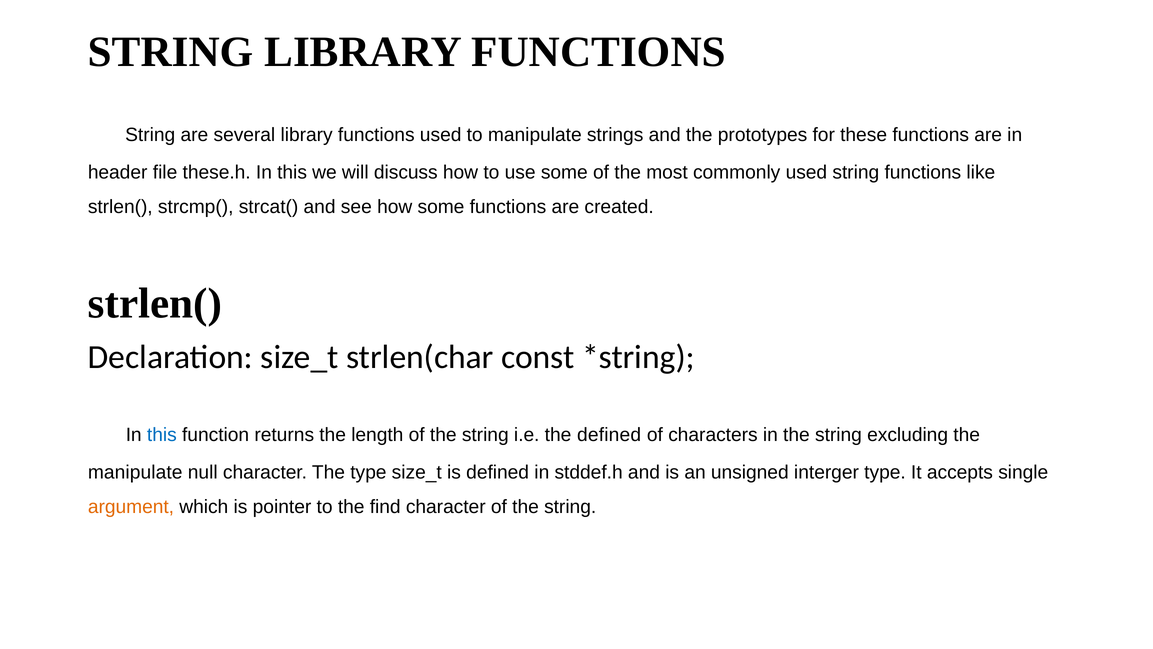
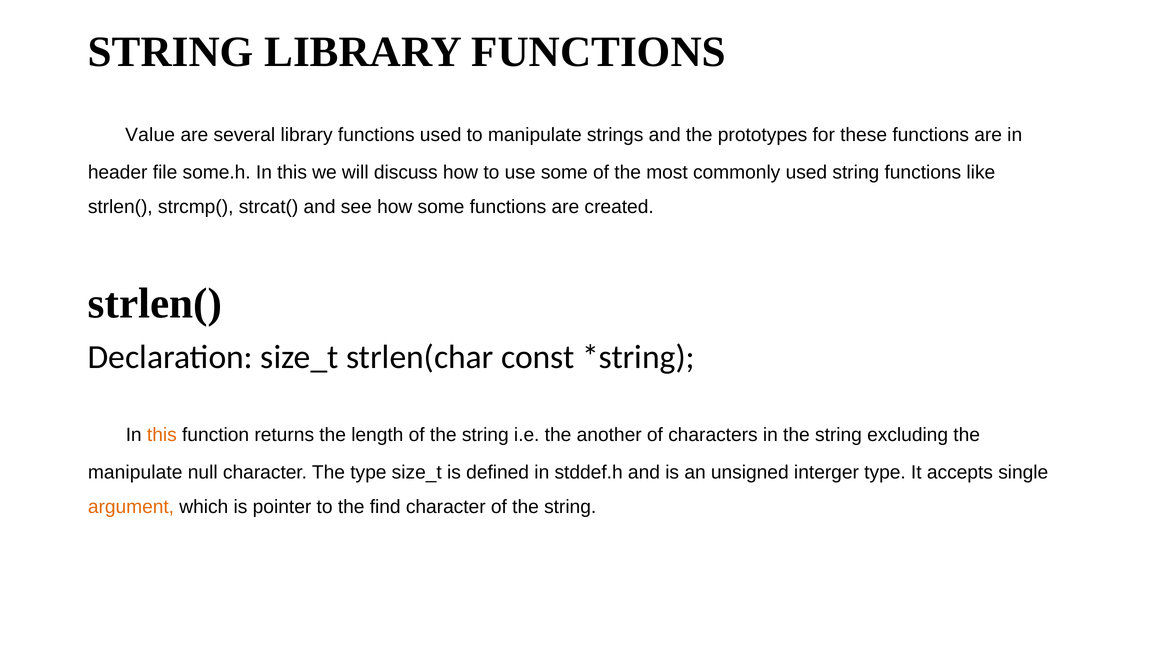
String at (150, 135): String -> Value
these.h: these.h -> some.h
this at (162, 435) colour: blue -> orange
the defined: defined -> another
